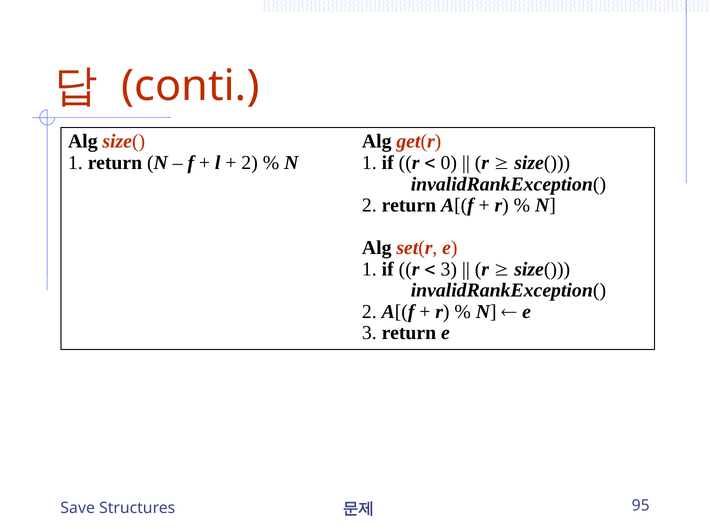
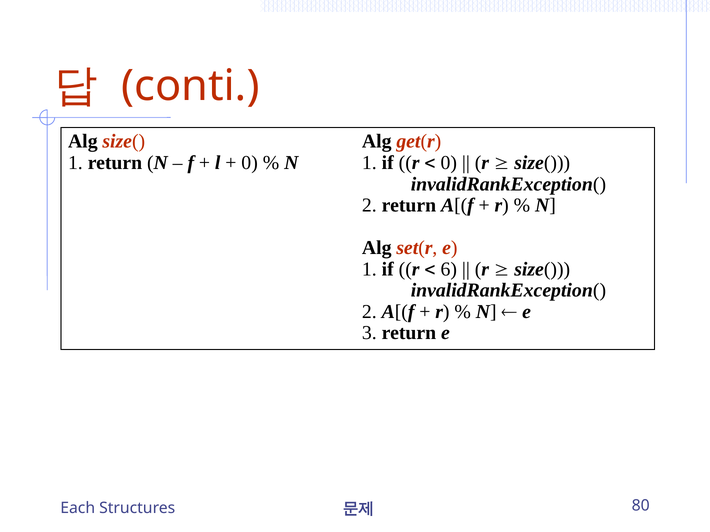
2 at (250, 163): 2 -> 0
3 at (449, 269): 3 -> 6
95: 95 -> 80
Save: Save -> Each
